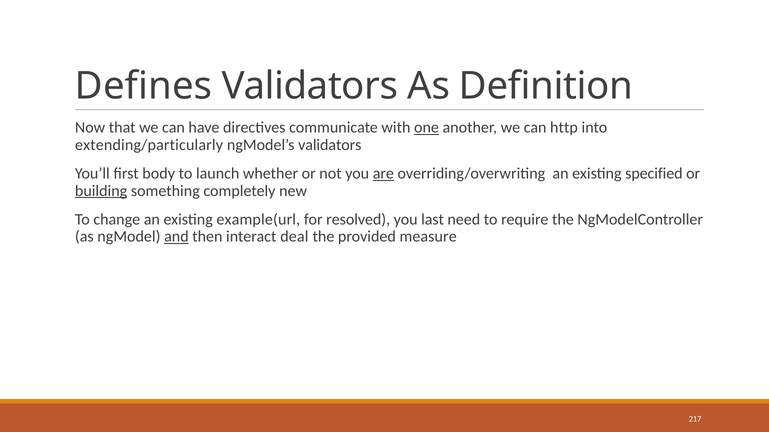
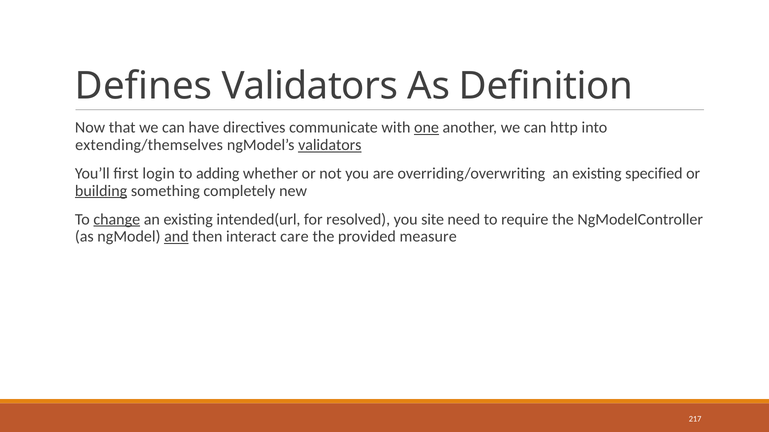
extending/particularly: extending/particularly -> extending/themselves
validators at (330, 145) underline: none -> present
body: body -> login
launch: launch -> adding
are underline: present -> none
change underline: none -> present
example(url: example(url -> intended(url
last: last -> site
deal: deal -> care
